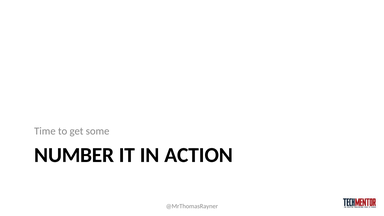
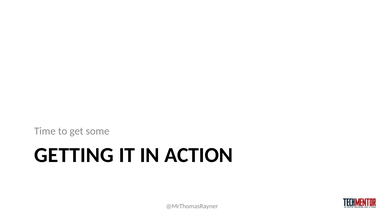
NUMBER: NUMBER -> GETTING
